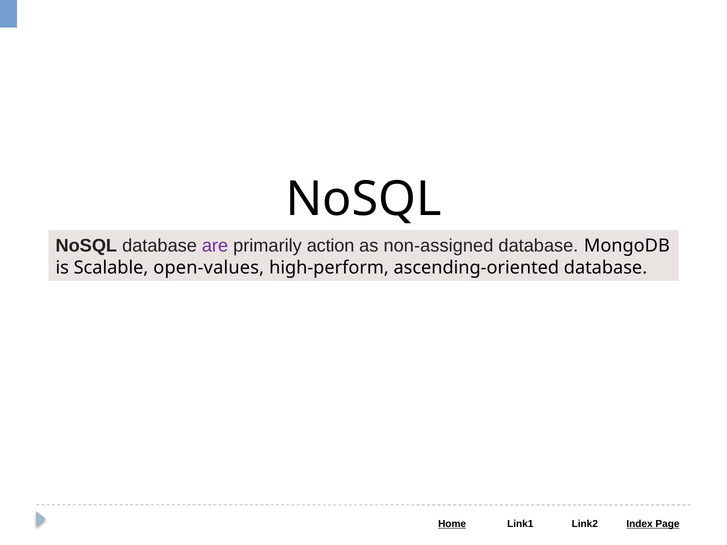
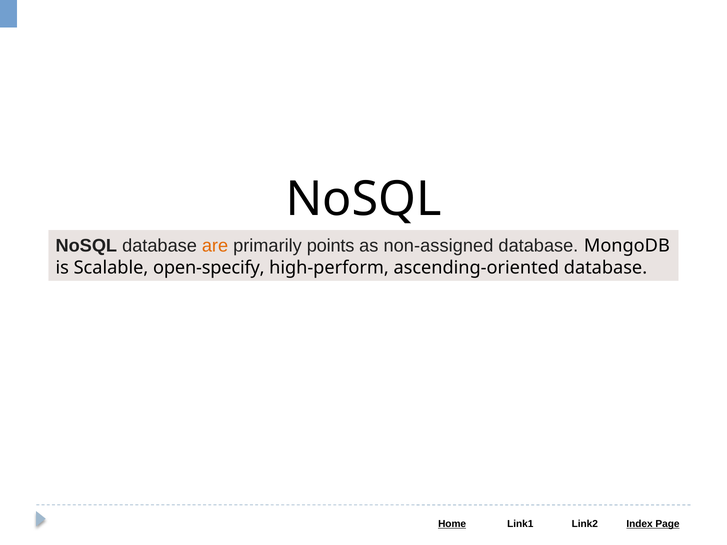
are colour: purple -> orange
action: action -> points
open-values: open-values -> open-specify
